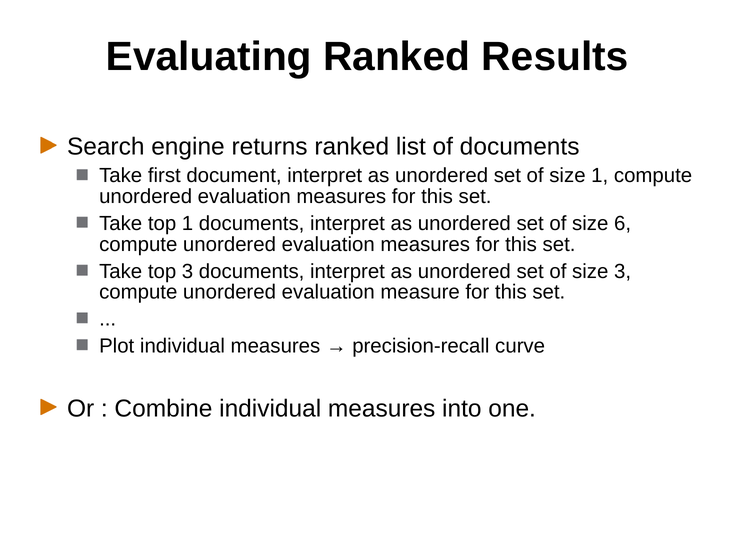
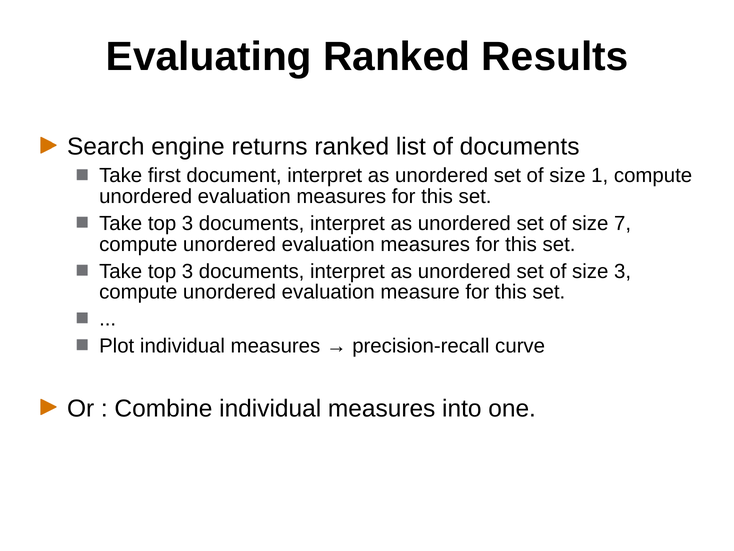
1 at (188, 223): 1 -> 3
6: 6 -> 7
